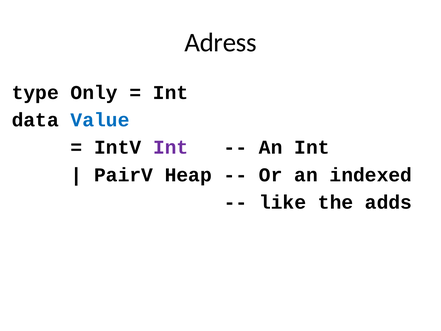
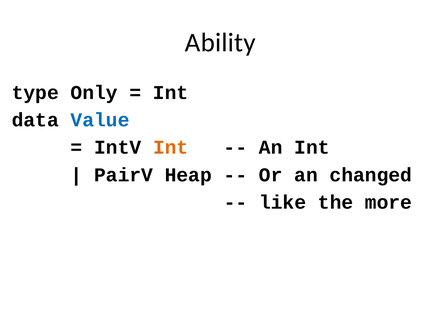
Adress: Adress -> Ability
Int at (171, 147) colour: purple -> orange
indexed: indexed -> changed
adds: adds -> more
